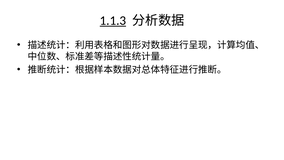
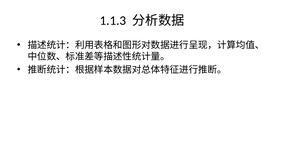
1.1.3 underline: present -> none
